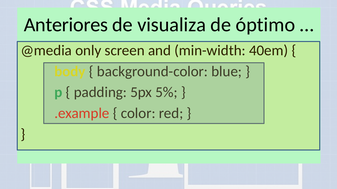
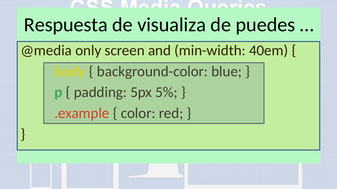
Anteriores: Anteriores -> Respuesta
óptimo: óptimo -> puedes
